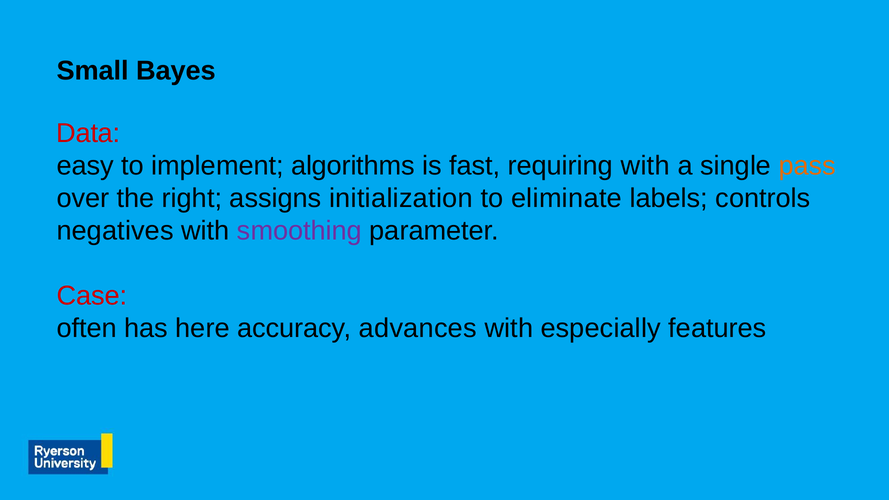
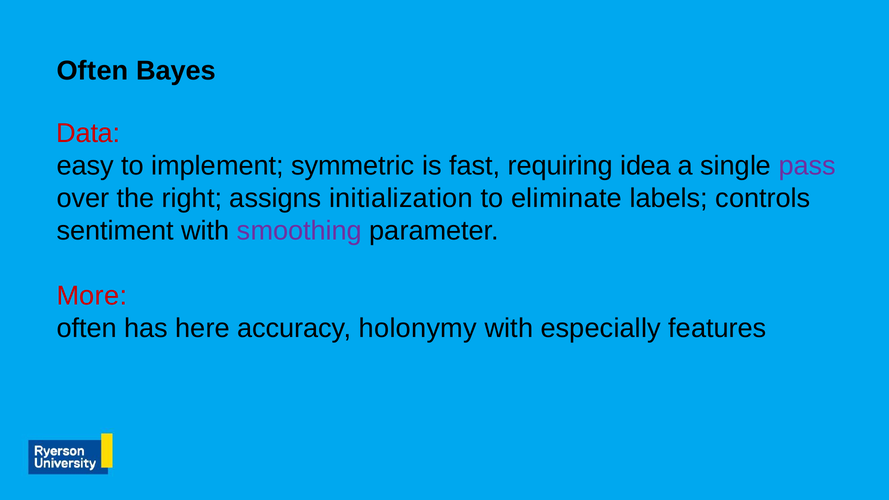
Small at (93, 71): Small -> Often
algorithms: algorithms -> symmetric
requiring with: with -> idea
pass colour: orange -> purple
negatives: negatives -> sentiment
Case: Case -> More
advances: advances -> holonymy
